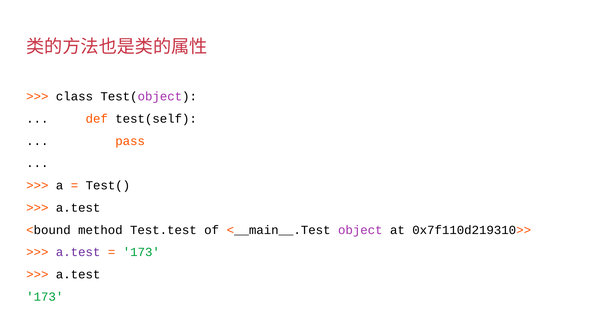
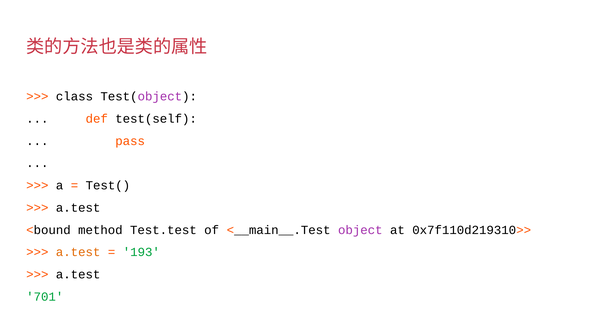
a.test at (78, 252) colour: purple -> orange
173 at (141, 252): 173 -> 193
173 at (45, 297): 173 -> 701
